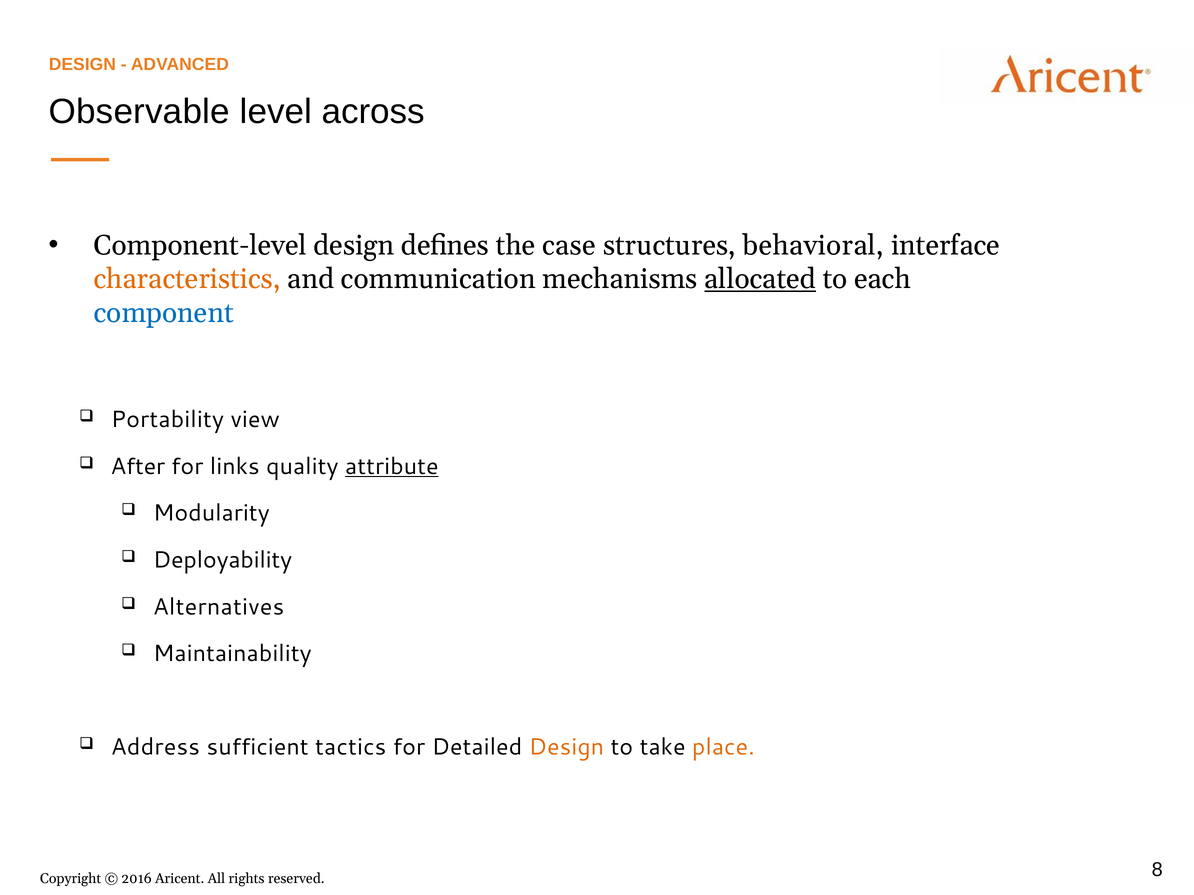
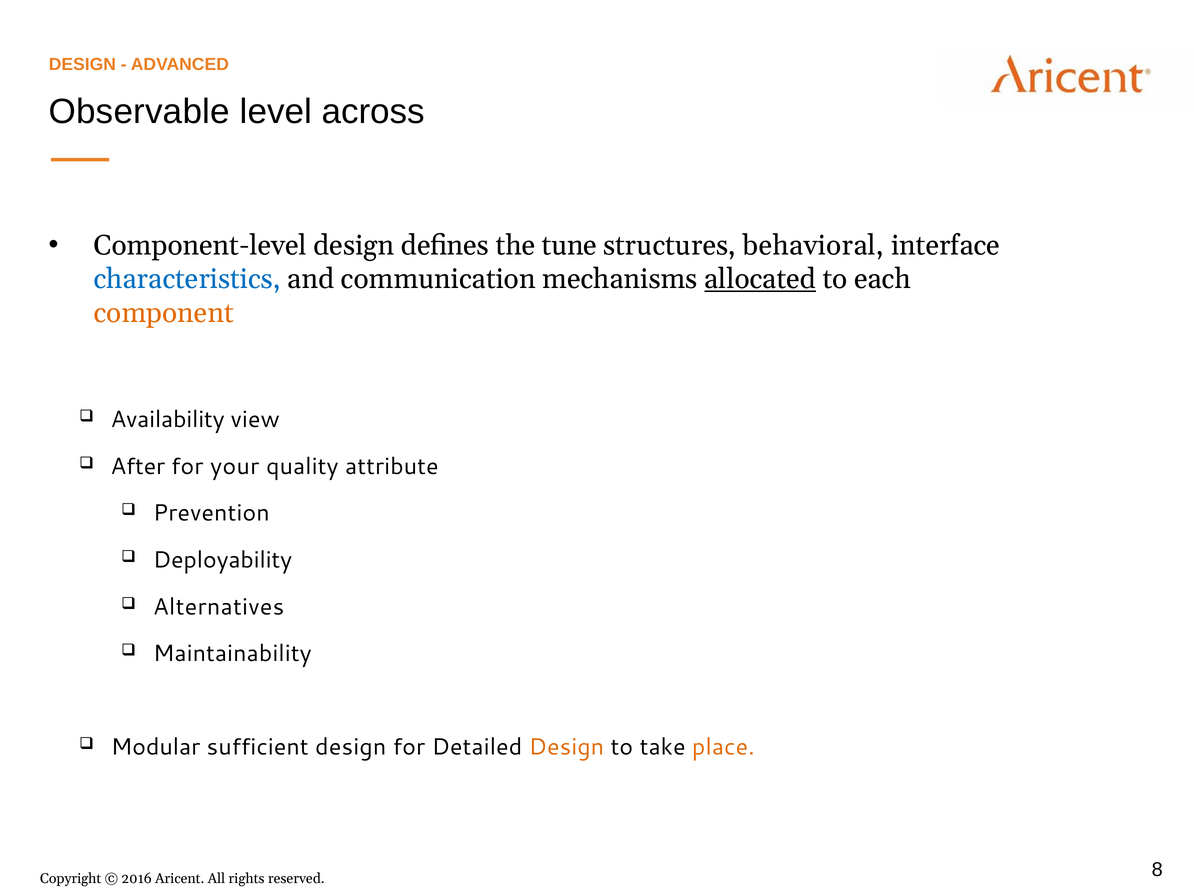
case: case -> tune
characteristics colour: orange -> blue
component colour: blue -> orange
Portability: Portability -> Availability
links: links -> your
attribute underline: present -> none
Modularity: Modularity -> Prevention
Address: Address -> Modular
sufficient tactics: tactics -> design
